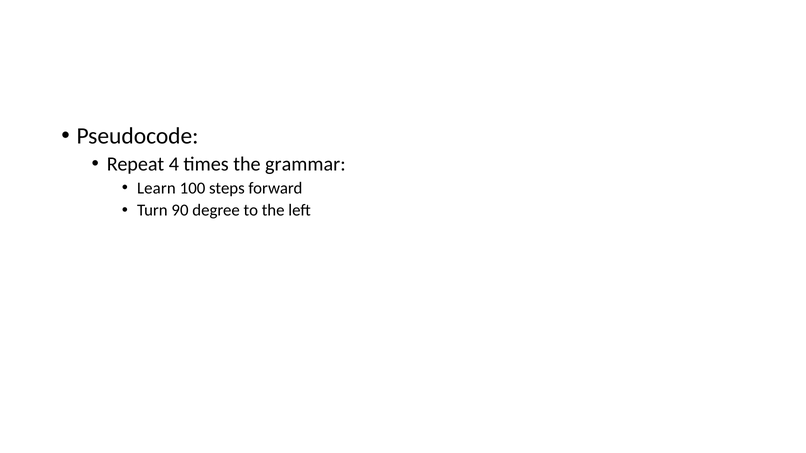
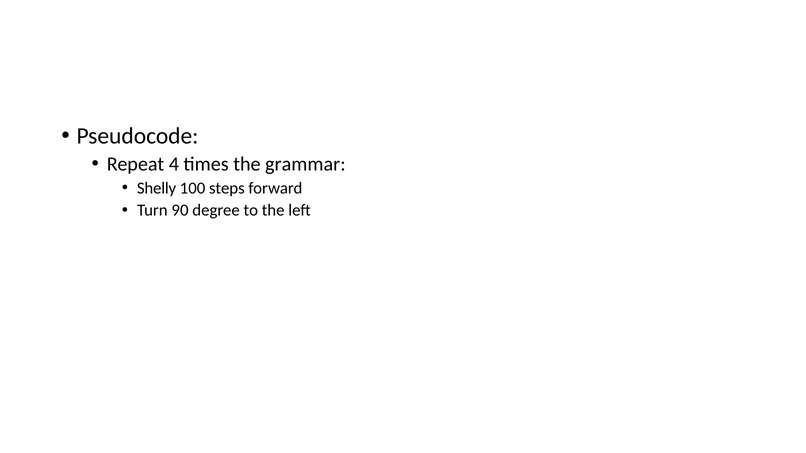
Learn: Learn -> Shelly
